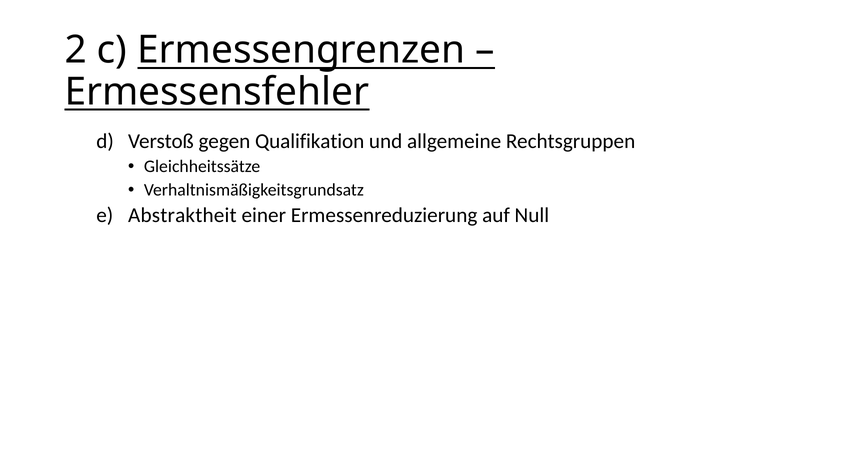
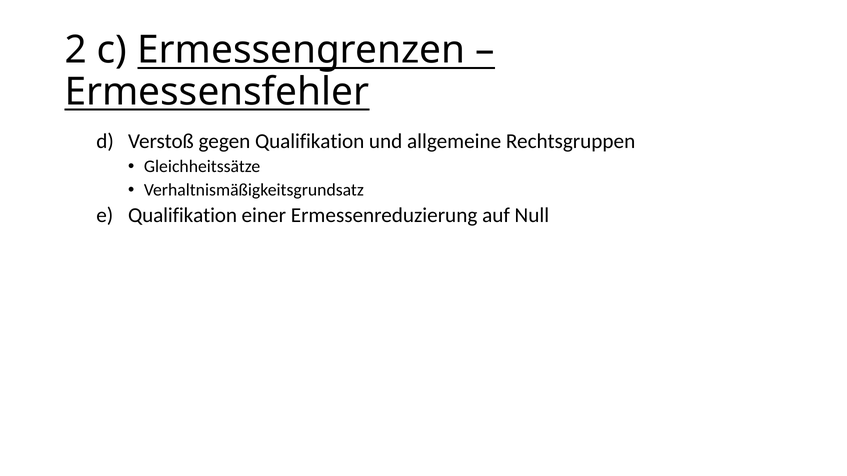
Abstraktheit at (182, 215): Abstraktheit -> Qualifikation
